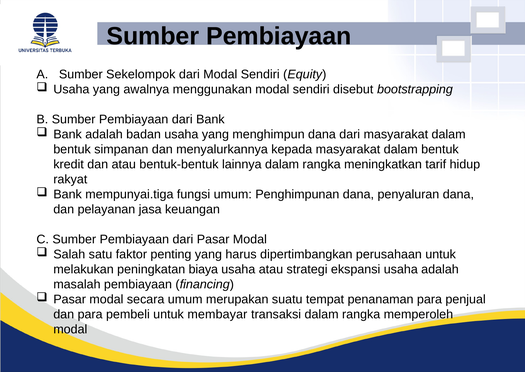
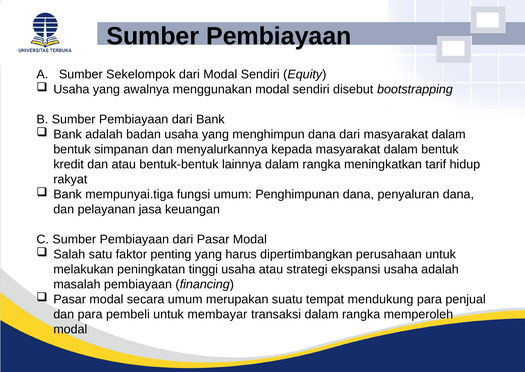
biaya: biaya -> tinggi
penanaman: penanaman -> mendukung
